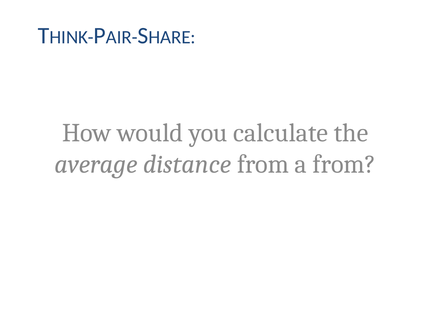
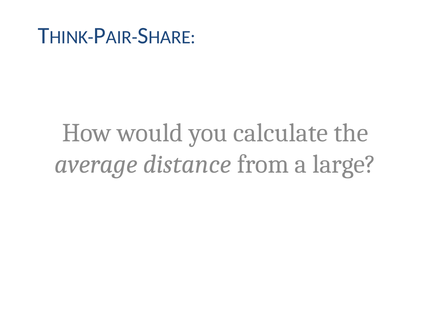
a from: from -> large
